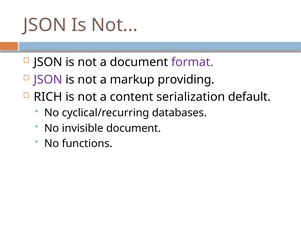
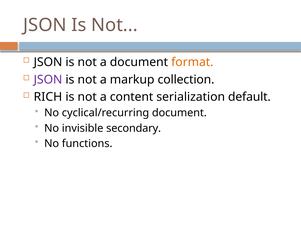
format colour: purple -> orange
providing: providing -> collection
cyclical/recurring databases: databases -> document
invisible document: document -> secondary
